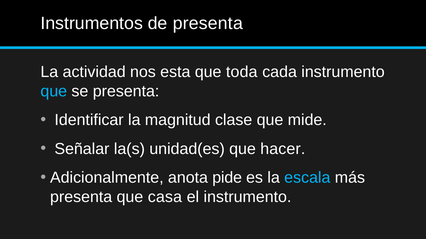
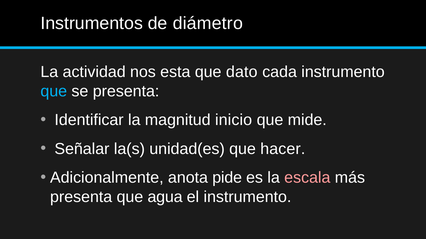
de presenta: presenta -> diámetro
toda: toda -> dato
clase: clase -> inicio
escala colour: light blue -> pink
casa: casa -> agua
